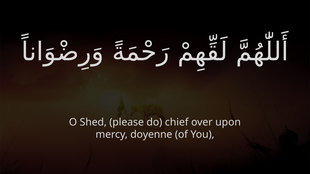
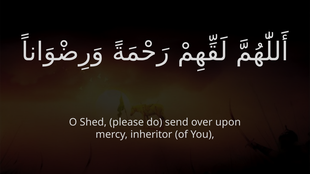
chief: chief -> send
doyenne: doyenne -> inheritor
